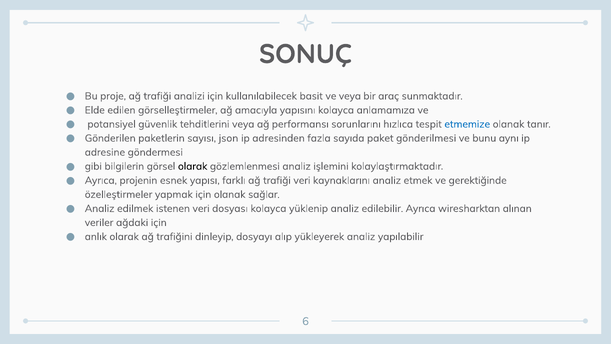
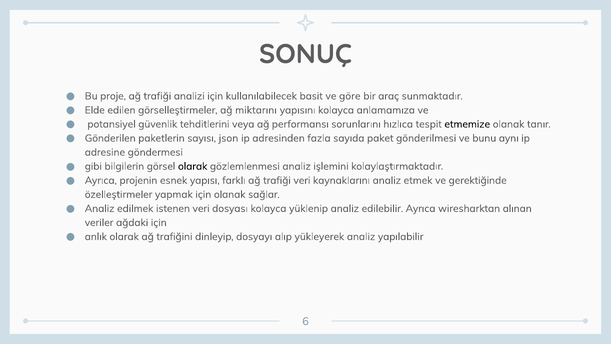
ve veya: veya -> göre
amacıyla: amacıyla -> miktarını
etmemize colour: blue -> black
